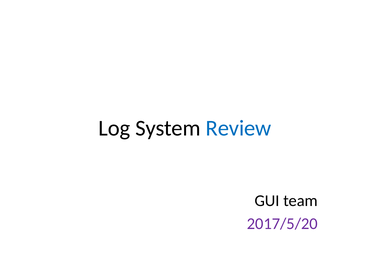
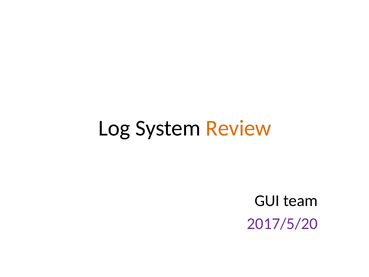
Review colour: blue -> orange
